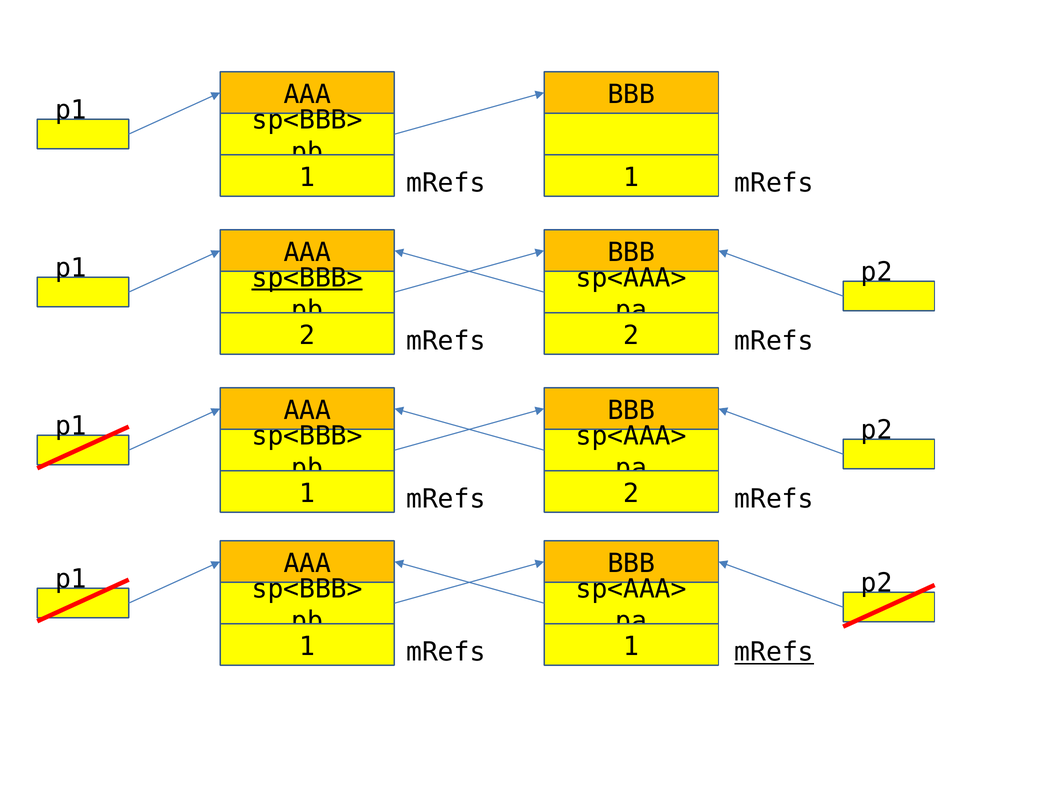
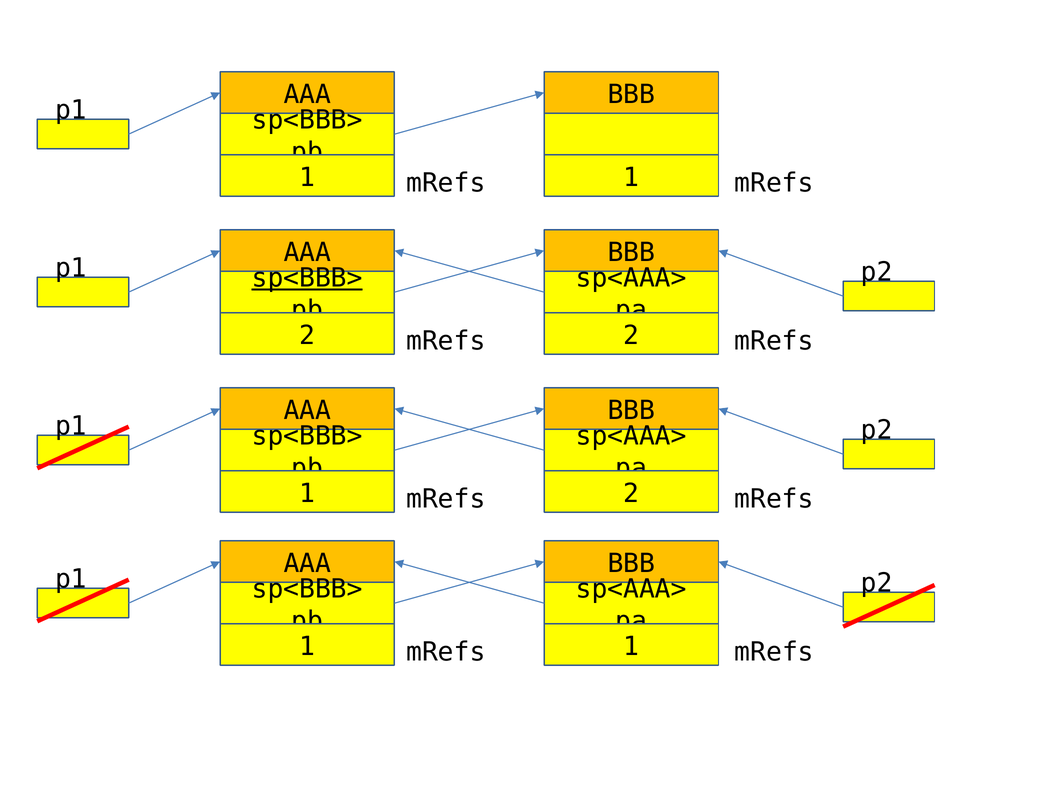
mRefs at (774, 652) underline: present -> none
